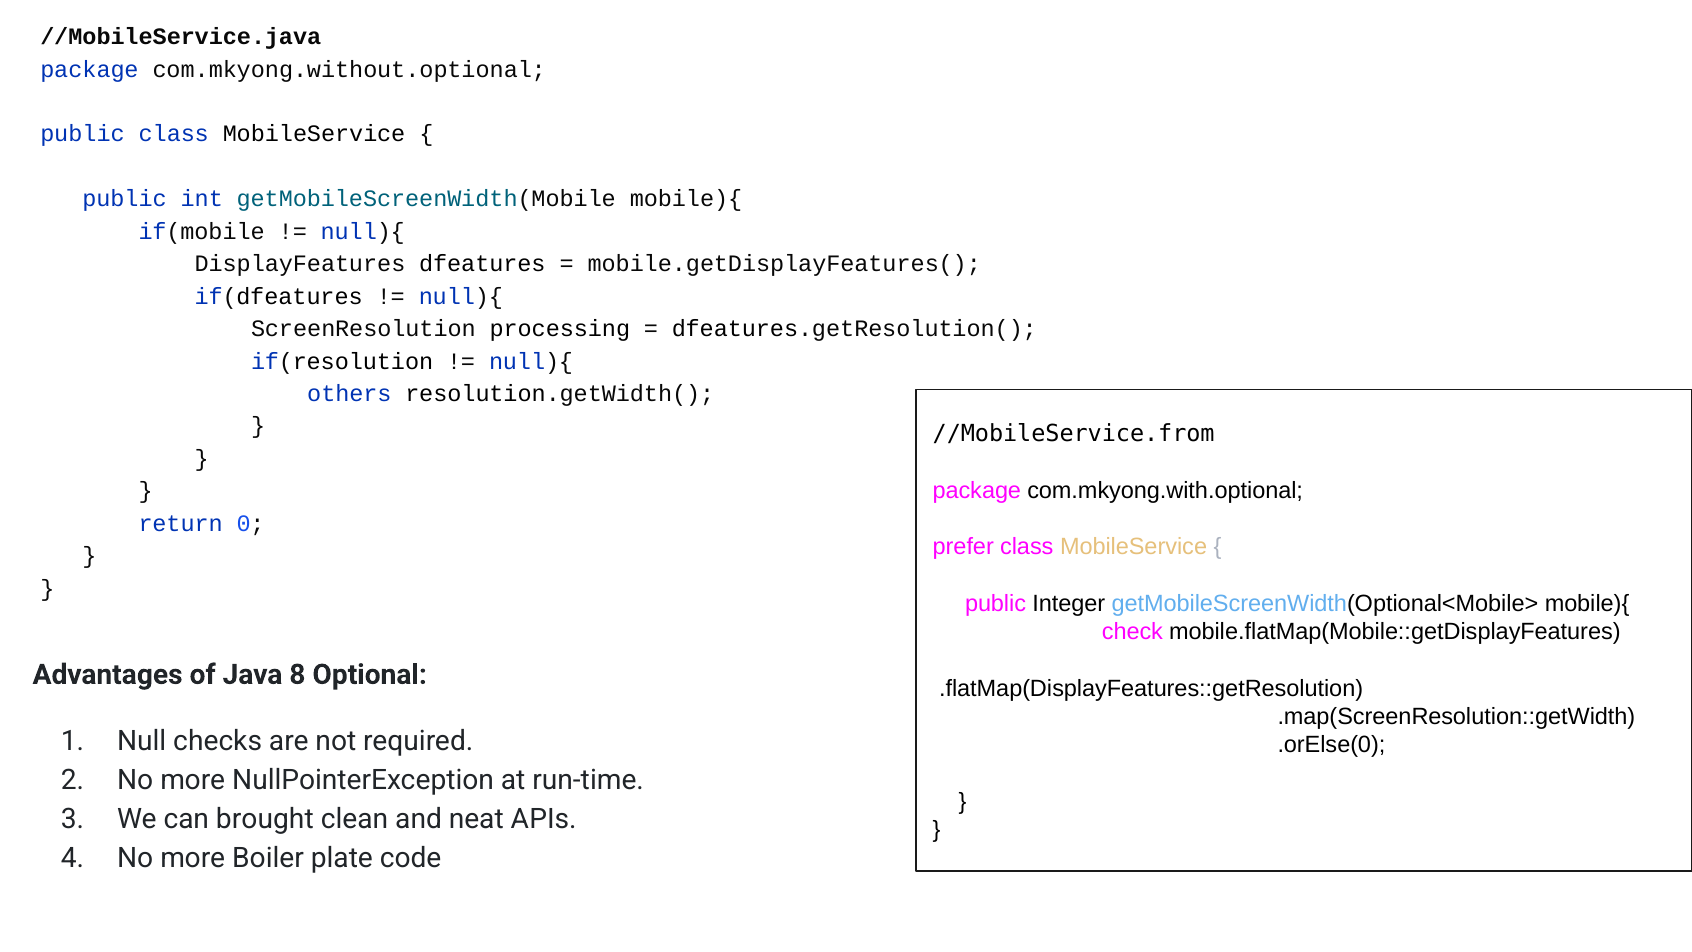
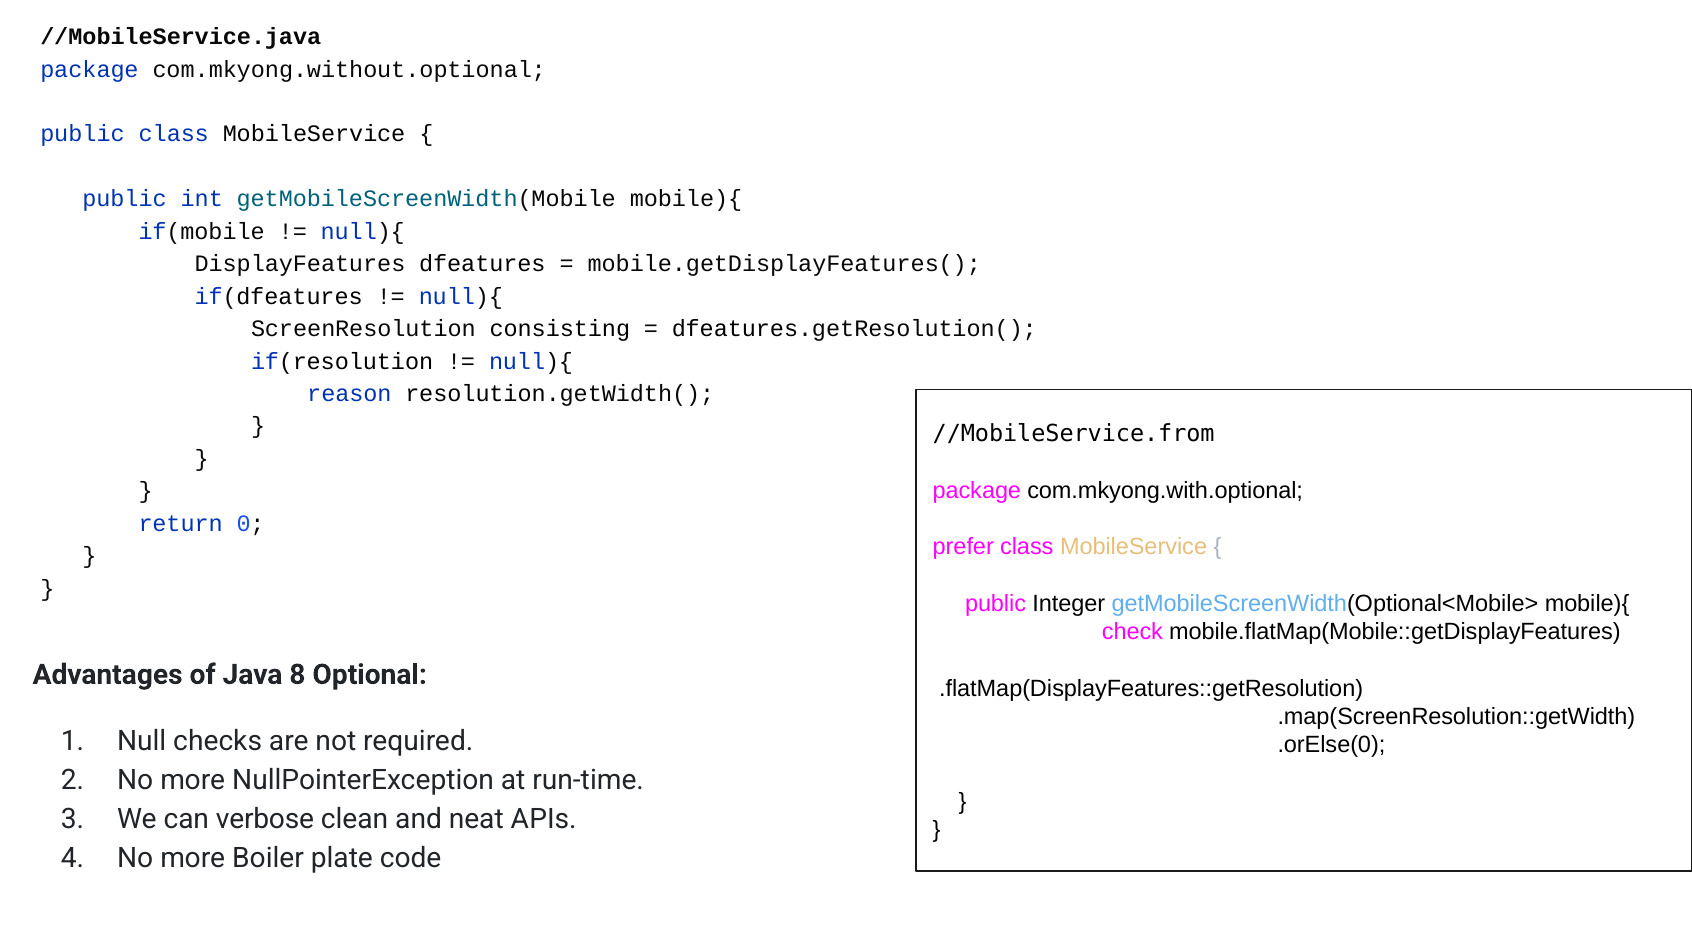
processing: processing -> consisting
others: others -> reason
brought: brought -> verbose
